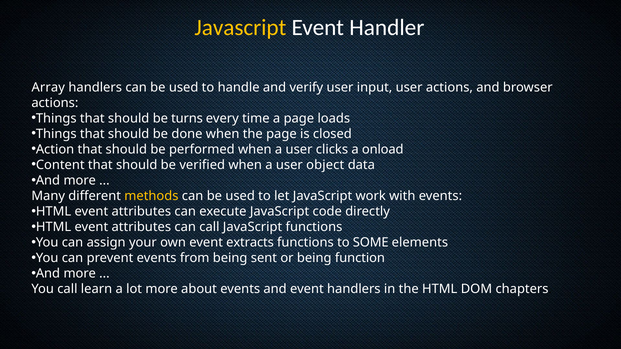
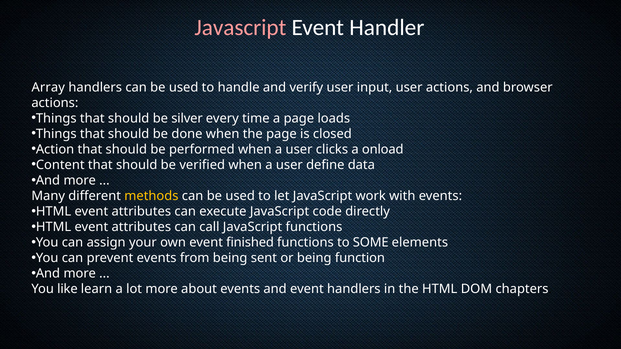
Javascript at (240, 27) colour: yellow -> pink
turns: turns -> silver
object: object -> define
extracts: extracts -> finished
You call: call -> like
